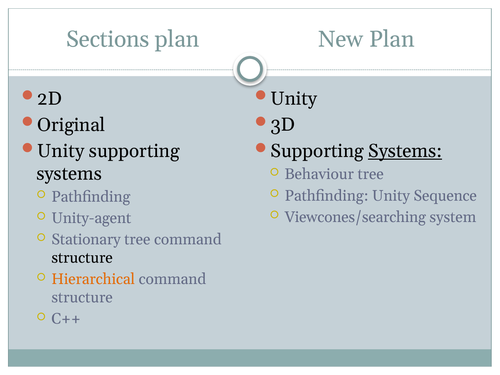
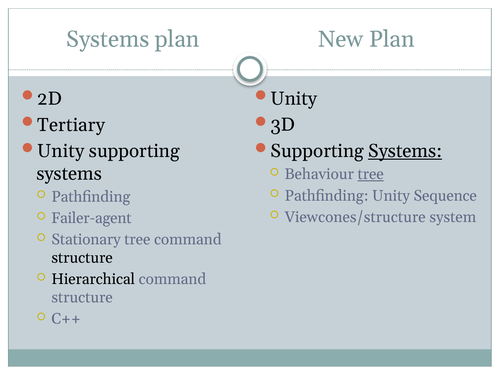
Sections at (108, 39): Sections -> Systems
Original: Original -> Tertiary
tree at (371, 174) underline: none -> present
Viewcones/searching: Viewcones/searching -> Viewcones/structure
Unity-agent: Unity-agent -> Failer-agent
Hierarchical colour: orange -> black
